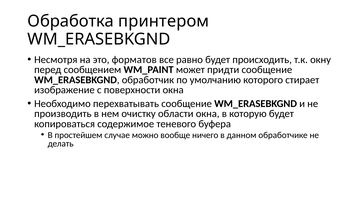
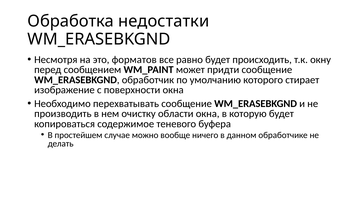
принтером: принтером -> недостатки
